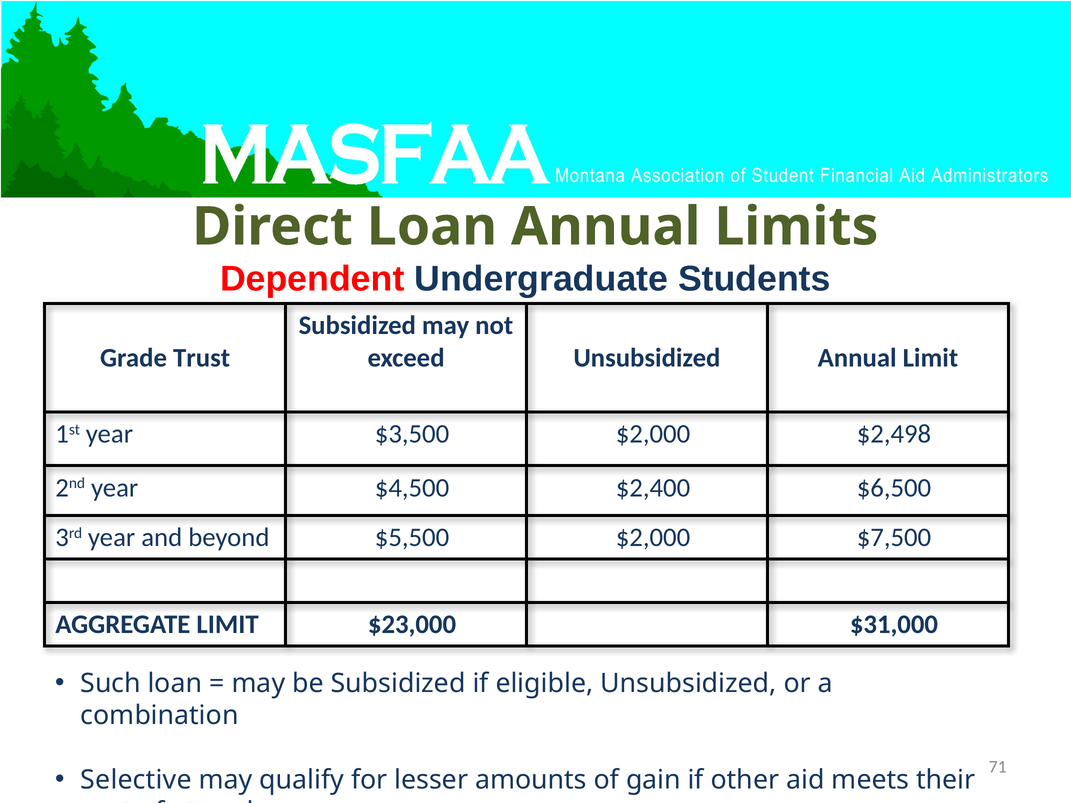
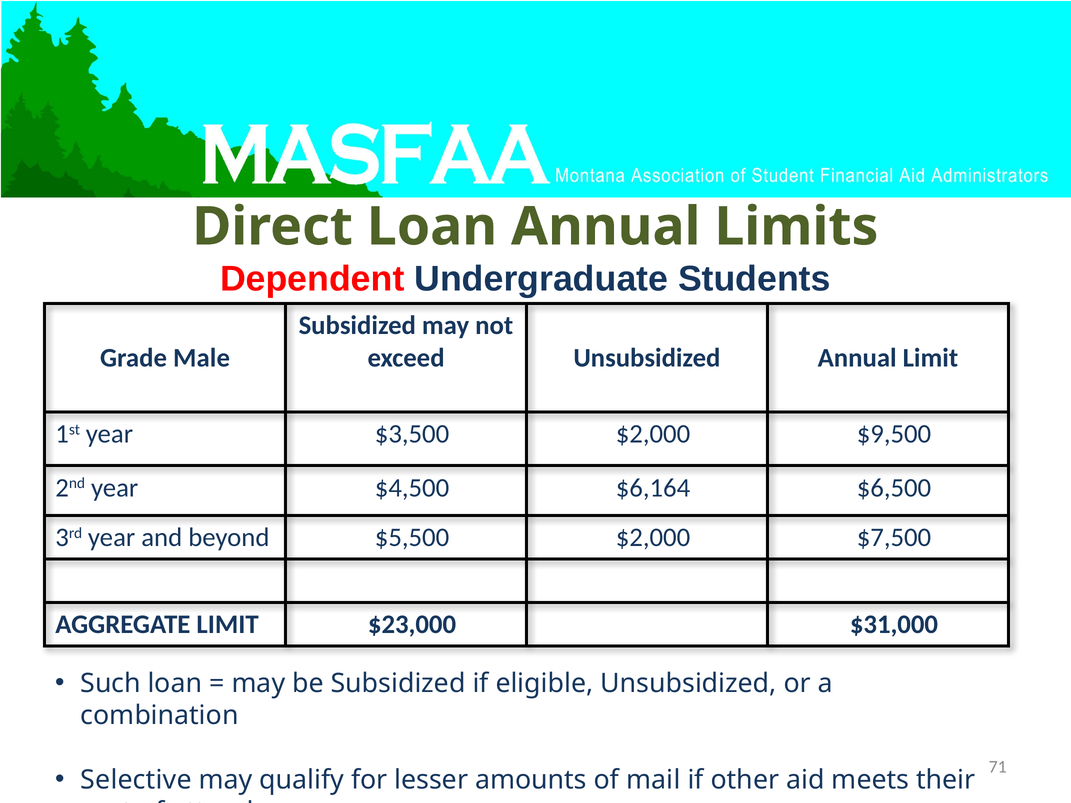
Trust: Trust -> Male
$2,498: $2,498 -> $9,500
$2,400: $2,400 -> $6,164
gain: gain -> mail
